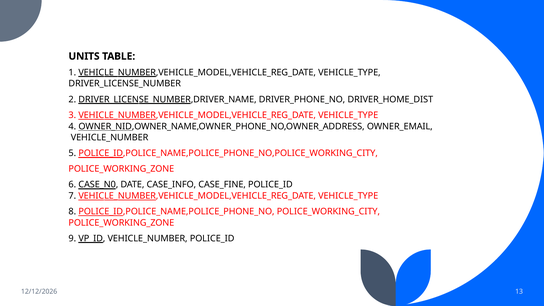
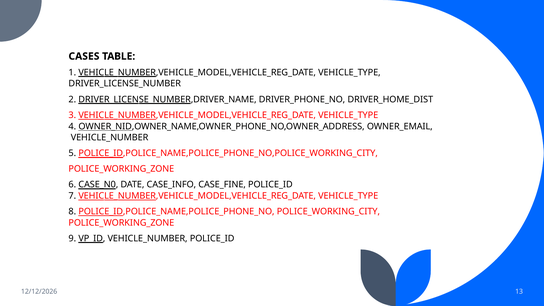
UNITS: UNITS -> CASES
